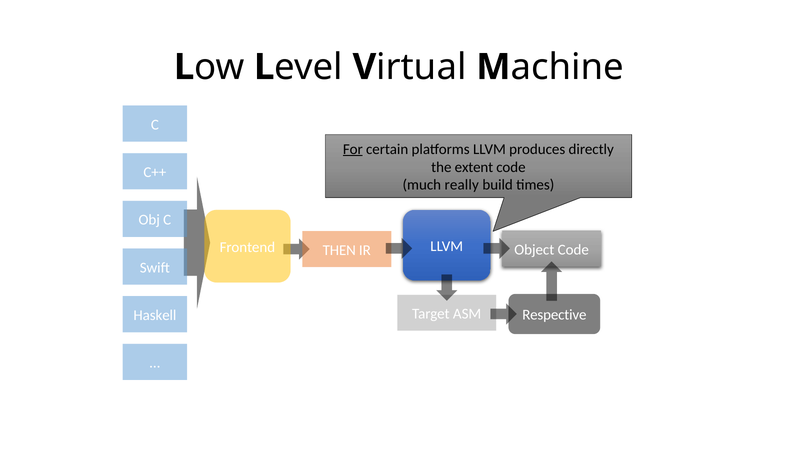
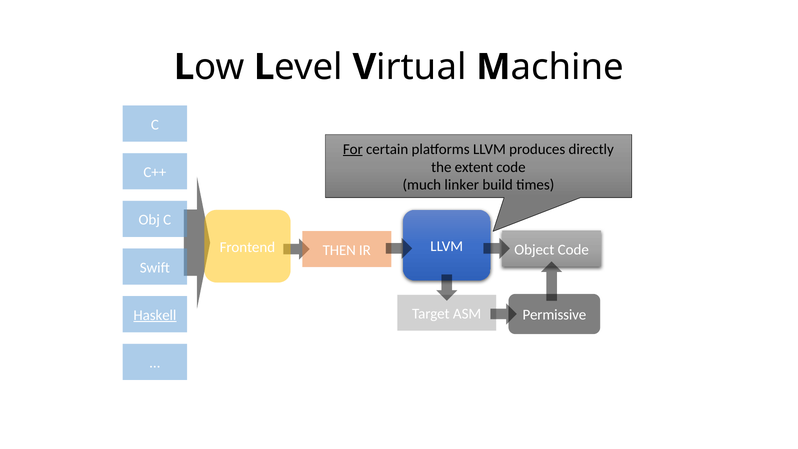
really: really -> linker
Respective: Respective -> Permissive
Haskell underline: none -> present
